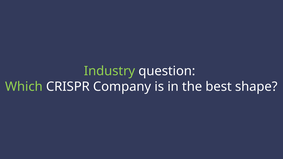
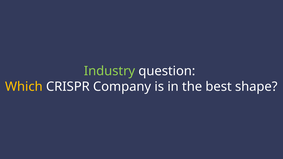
Which colour: light green -> yellow
